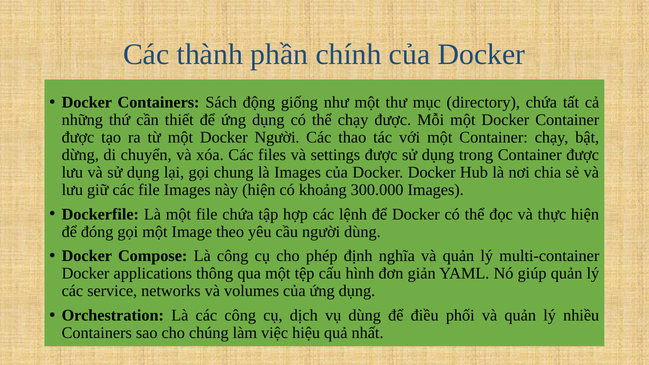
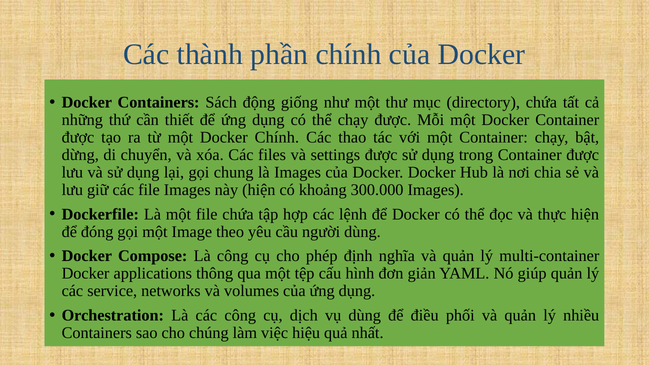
Docker Người: Người -> Chính
